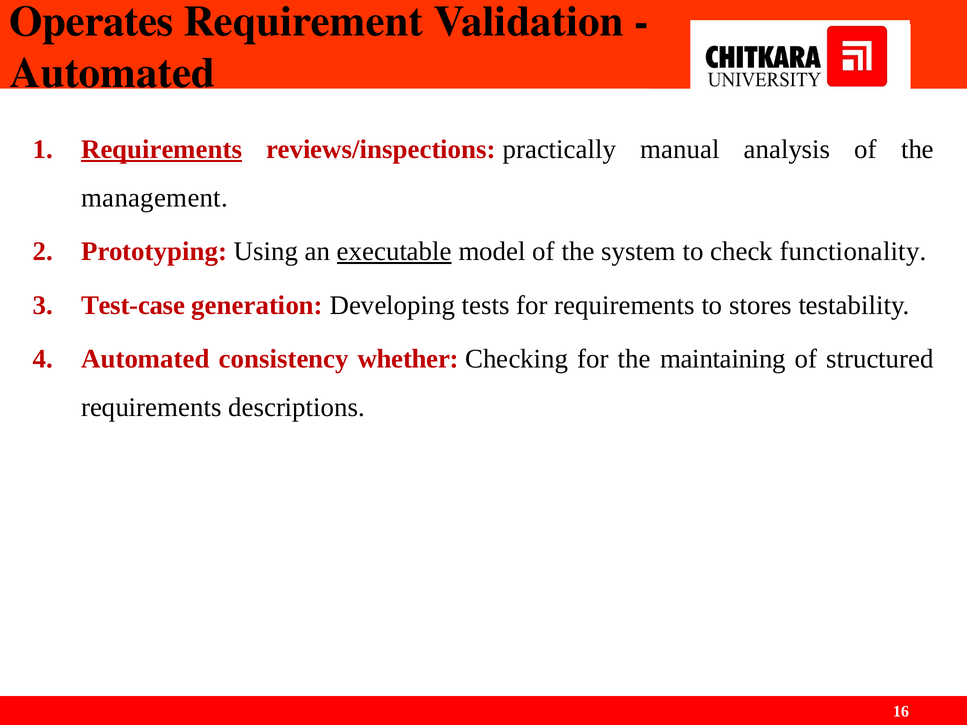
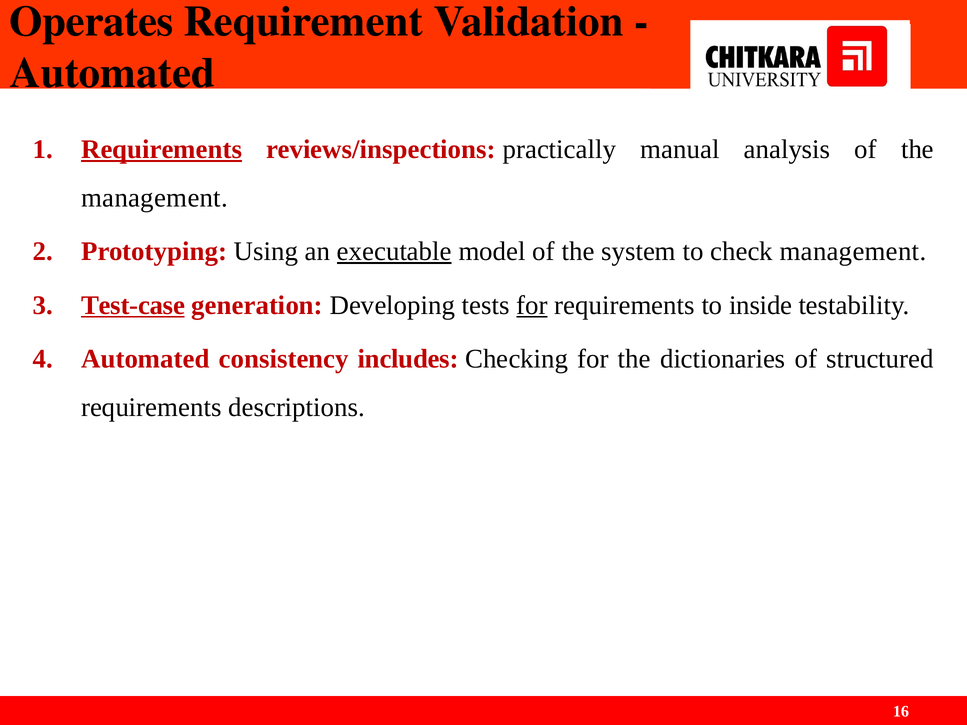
check functionality: functionality -> management
Test-case underline: none -> present
for at (532, 305) underline: none -> present
stores: stores -> inside
whether: whether -> includes
maintaining: maintaining -> dictionaries
